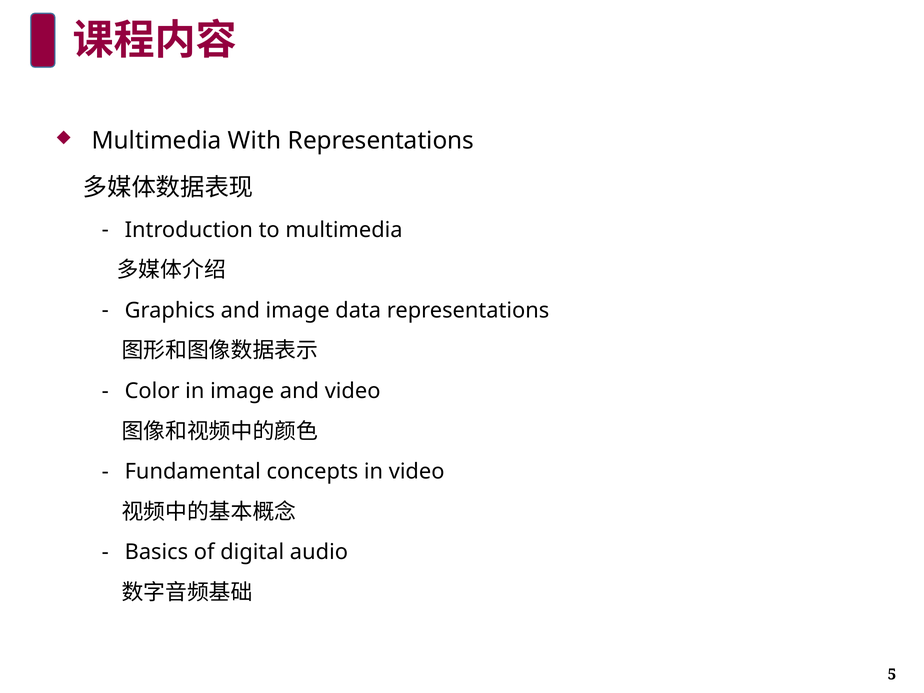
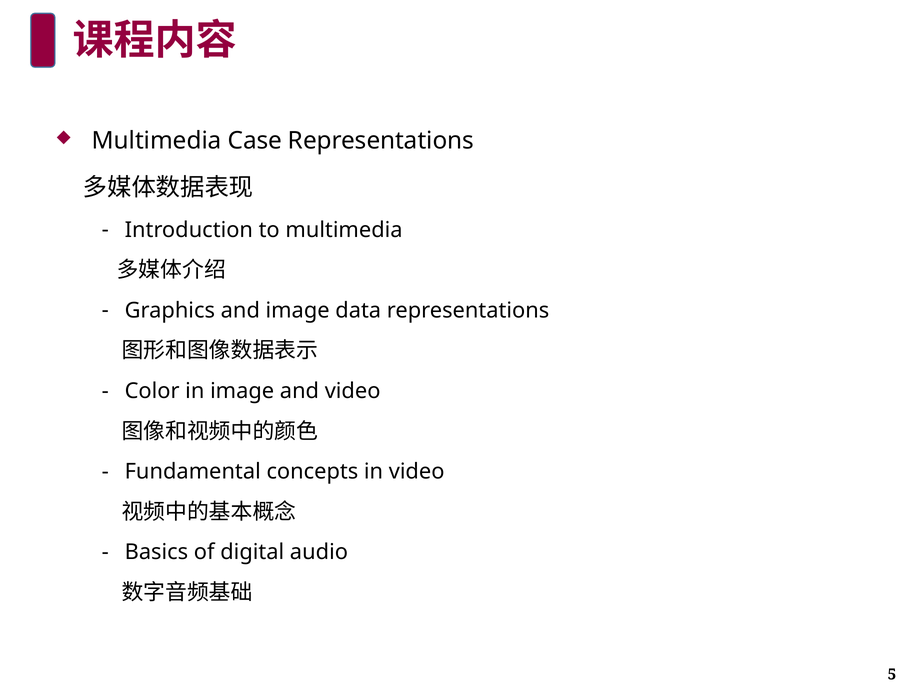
With: With -> Case
